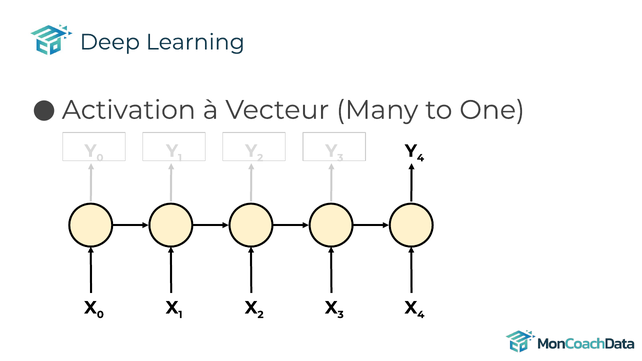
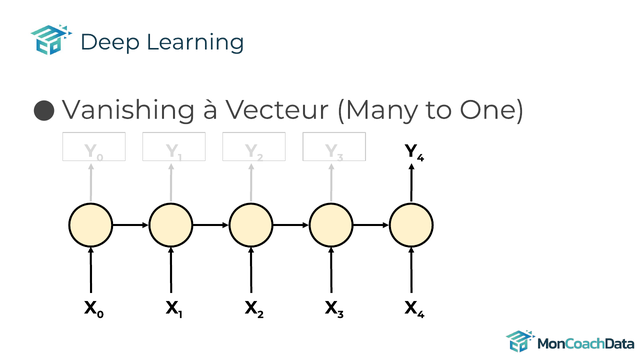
Activation: Activation -> Vanishing
